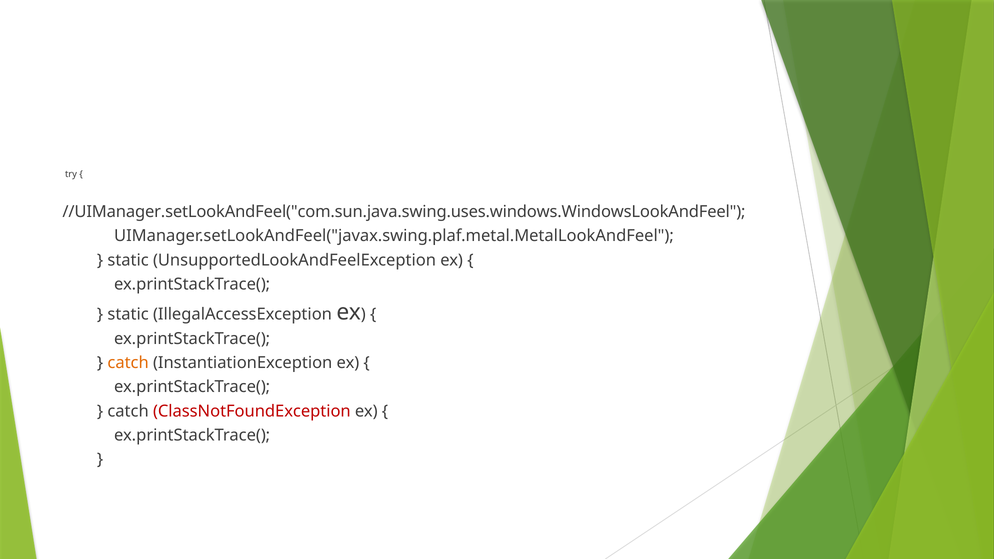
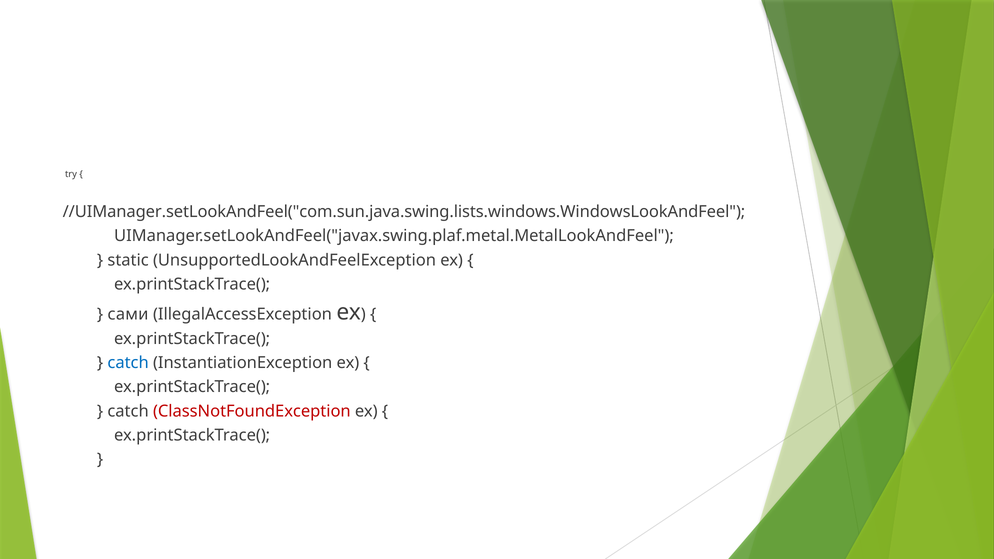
//UIManager.setLookAndFeel("com.sun.java.swing.uses.windows.WindowsLookAndFeel: //UIManager.setLookAndFeel("com.sun.java.swing.uses.windows.WindowsLookAndFeel -> //UIManager.setLookAndFeel("com.sun.java.swing.lists.windows.WindowsLookAndFeel
static at (128, 314): static -> сами
catch at (128, 363) colour: orange -> blue
